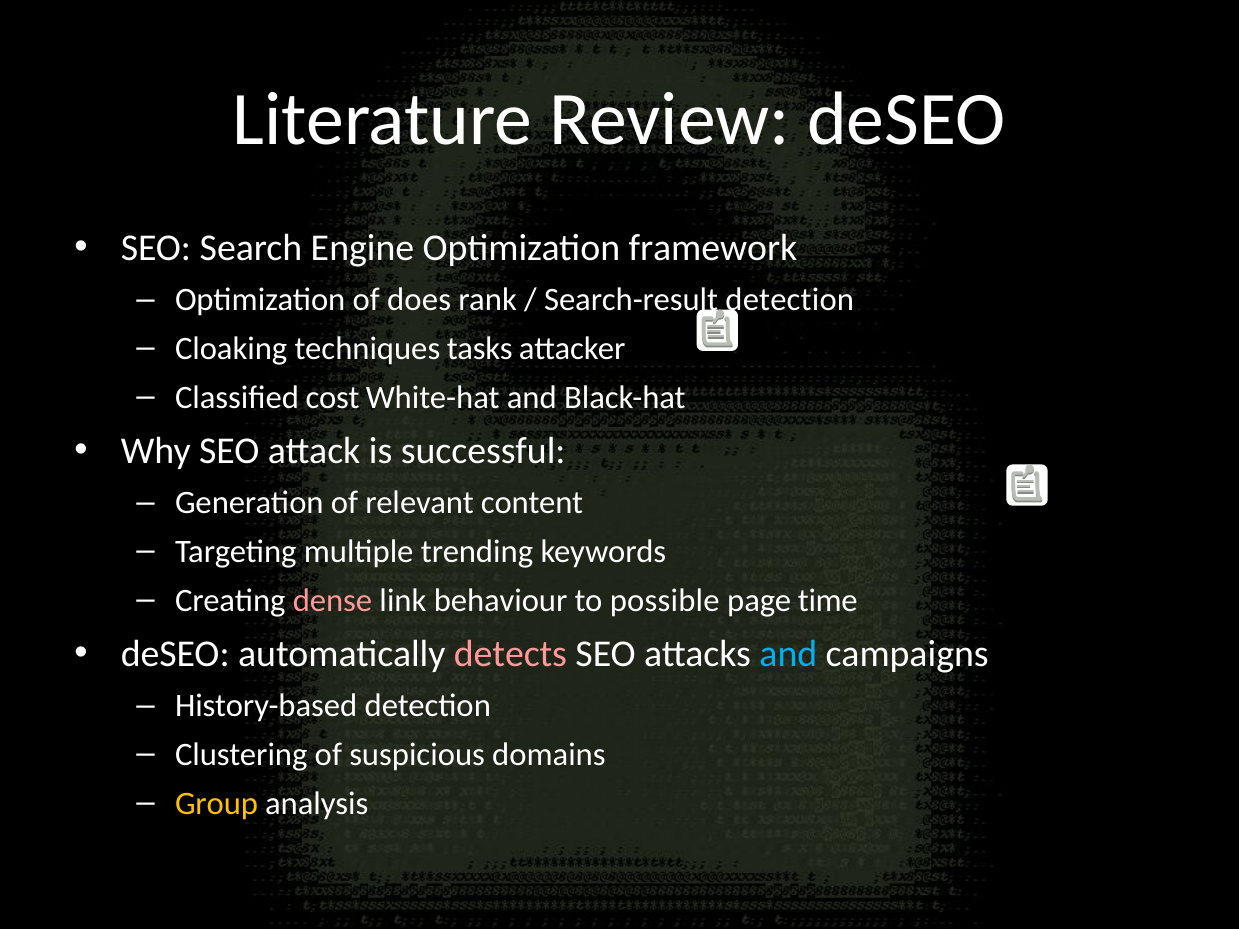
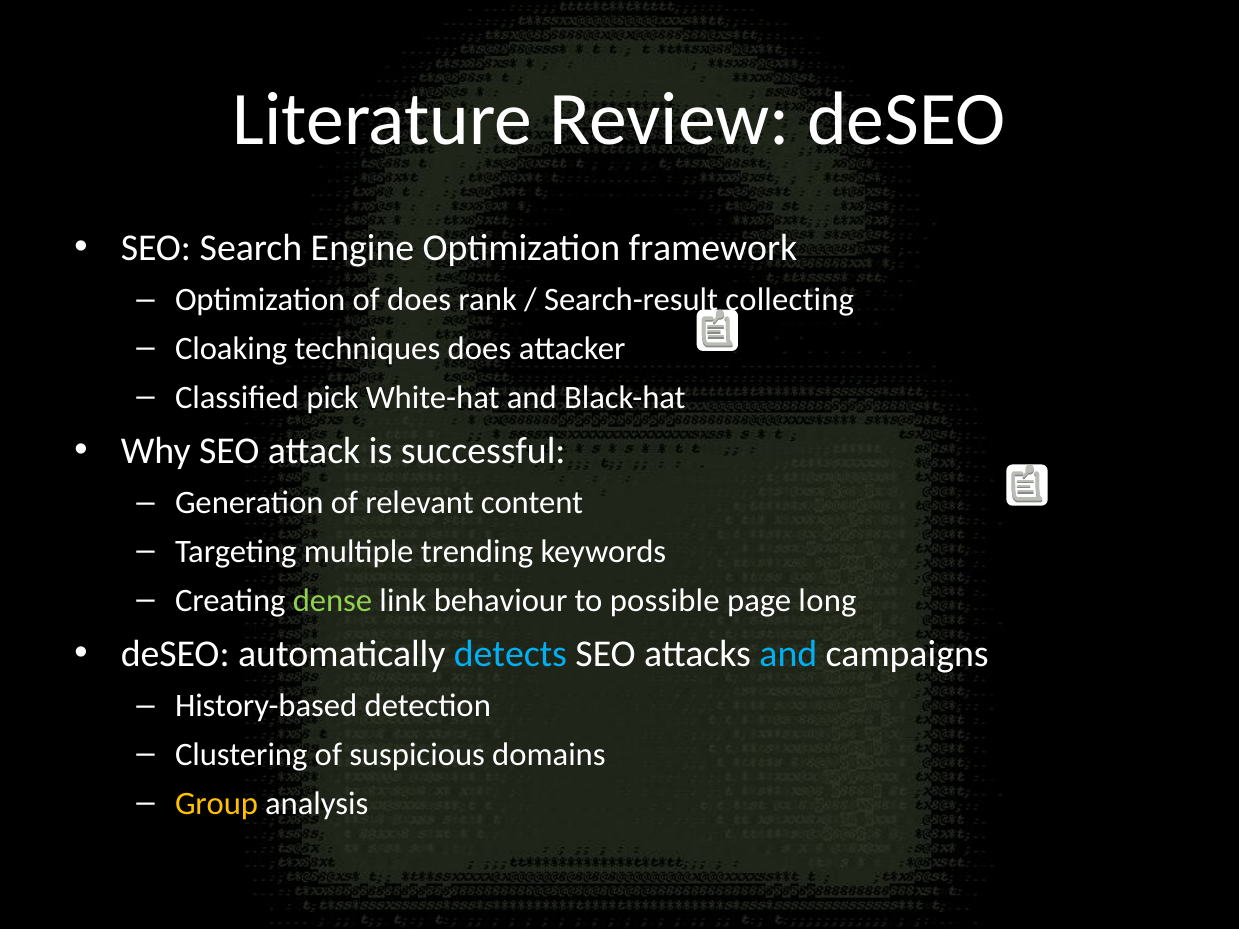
Search-result detection: detection -> collecting
techniques tasks: tasks -> does
cost: cost -> pick
dense colour: pink -> light green
time: time -> long
detects colour: pink -> light blue
